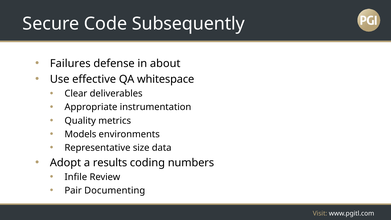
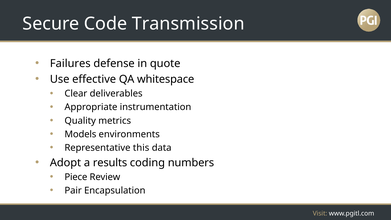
Subsequently: Subsequently -> Transmission
about: about -> quote
size: size -> this
Infile: Infile -> Piece
Documenting: Documenting -> Encapsulation
